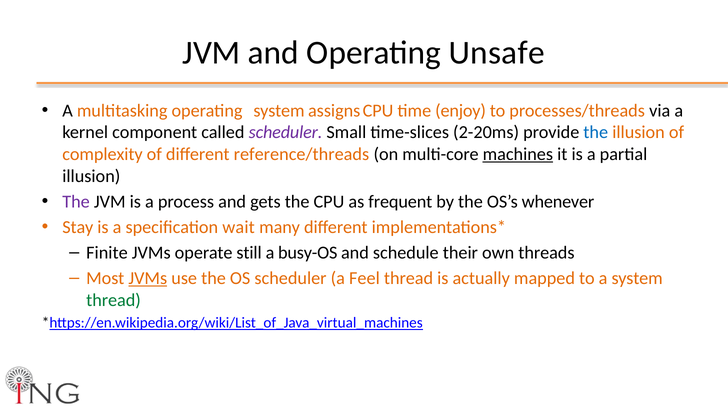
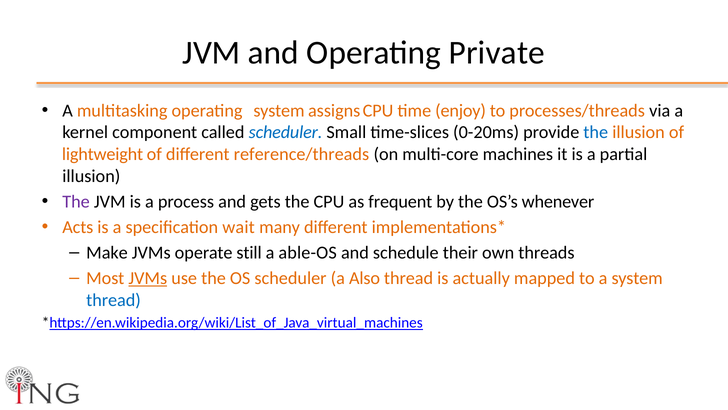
Unsafe: Unsafe -> Private
scheduler at (286, 132) colour: purple -> blue
2-20ms: 2-20ms -> 0-20ms
complexity: complexity -> lightweight
machines underline: present -> none
Stay: Stay -> Acts
Finite: Finite -> Make
busy-OS: busy-OS -> able-OS
Feel: Feel -> Also
thread at (114, 300) colour: green -> blue
